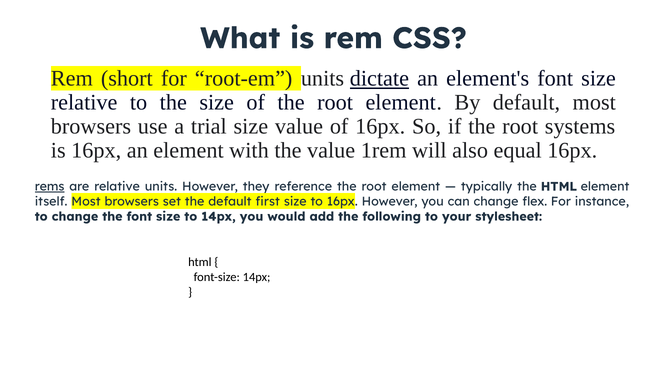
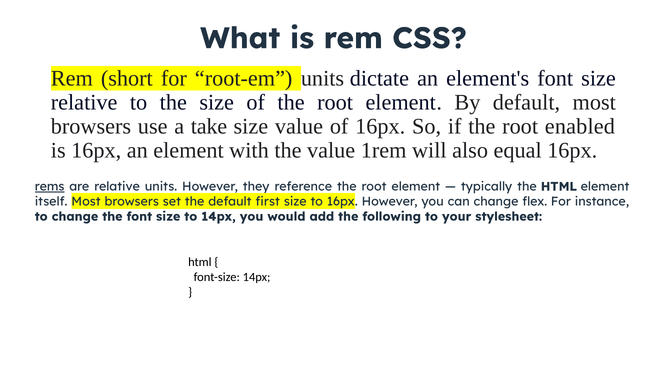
dictate underline: present -> none
trial: trial -> take
systems: systems -> enabled
